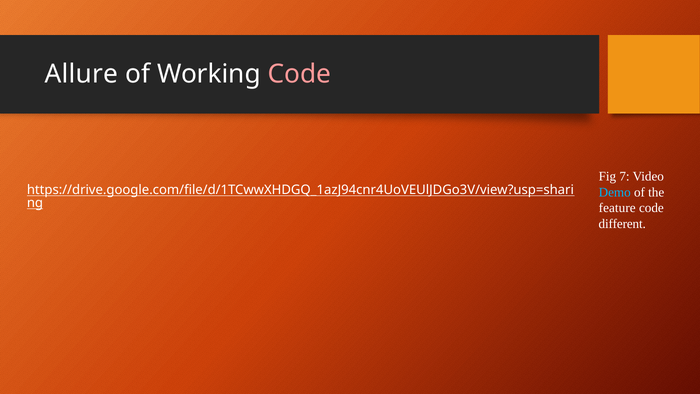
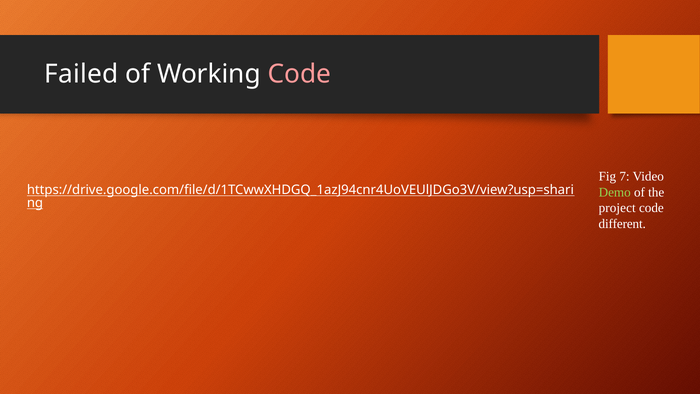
Allure: Allure -> Failed
Demo colour: light blue -> light green
feature: feature -> project
